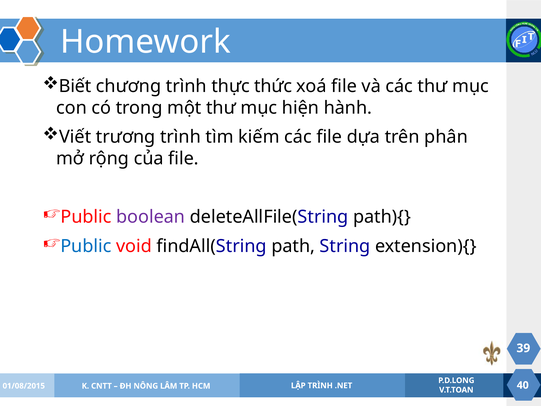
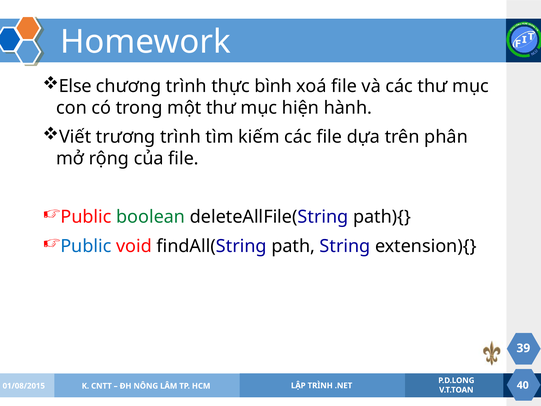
Biết: Biết -> Else
thức: thức -> bình
boolean colour: purple -> green
